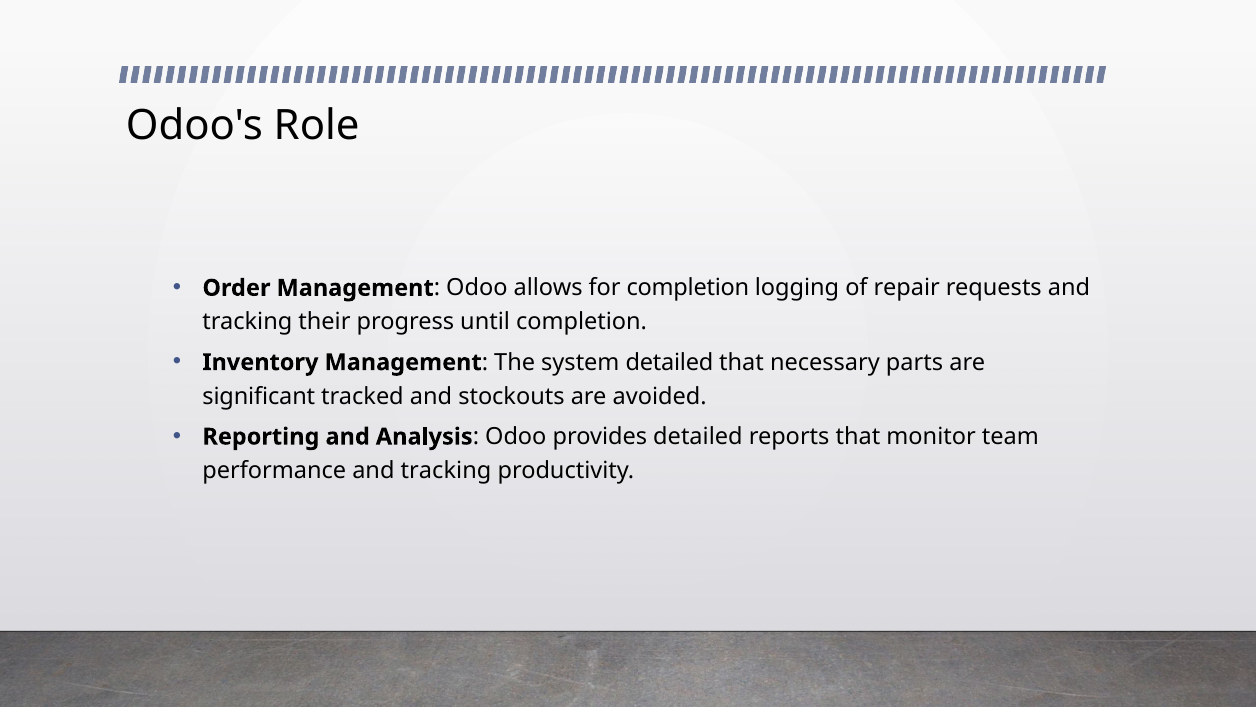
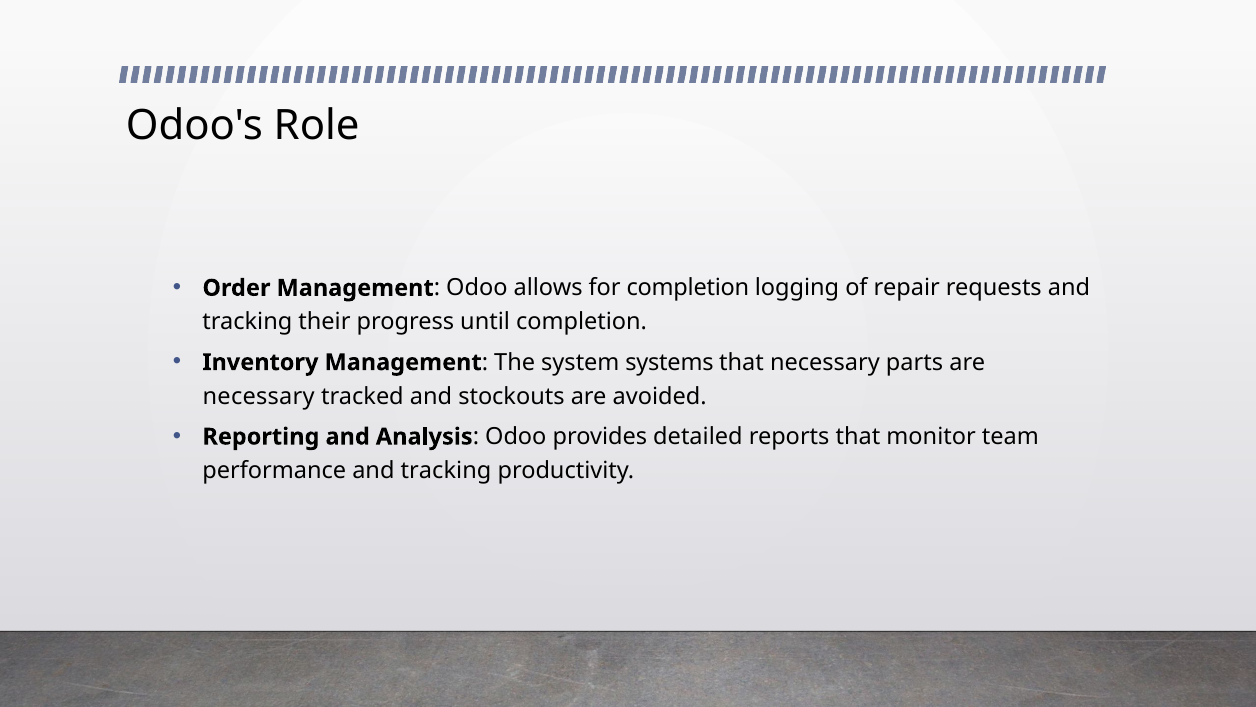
system detailed: detailed -> systems
significant at (259, 396): significant -> necessary
